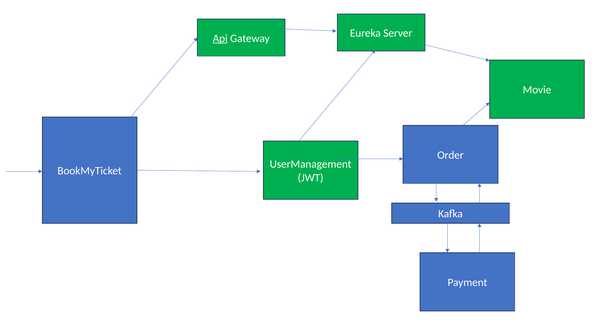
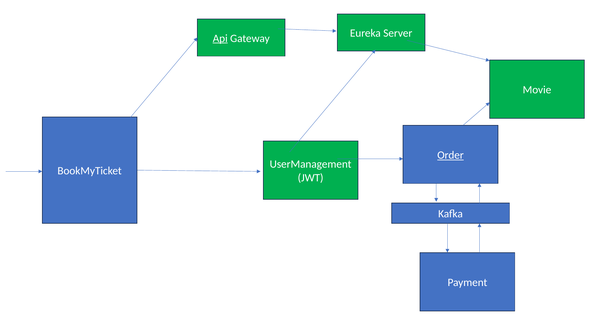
Order underline: none -> present
